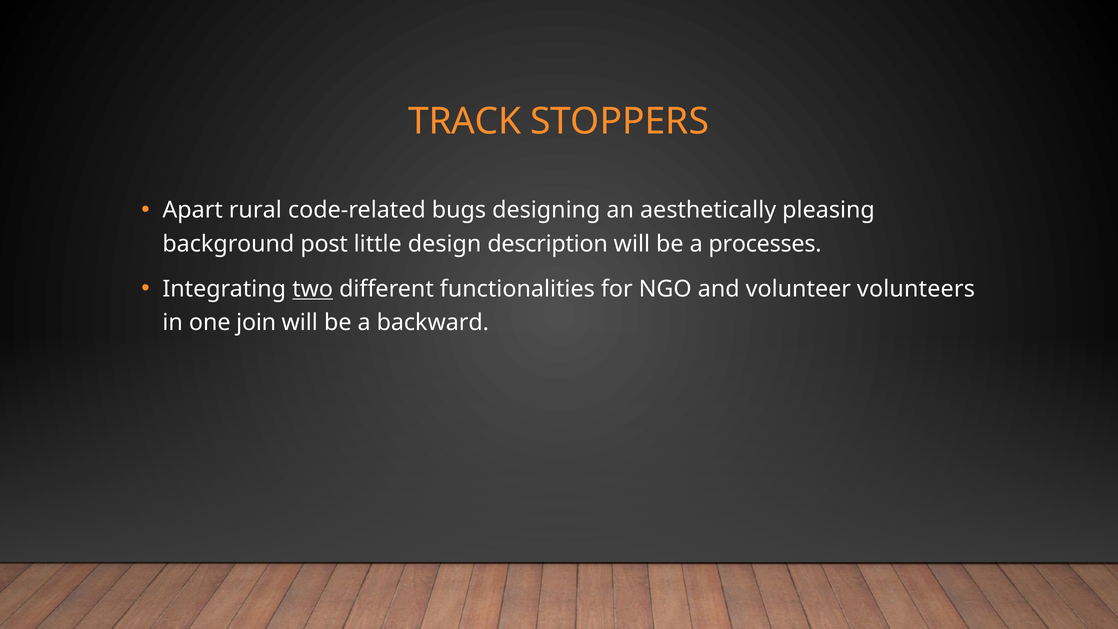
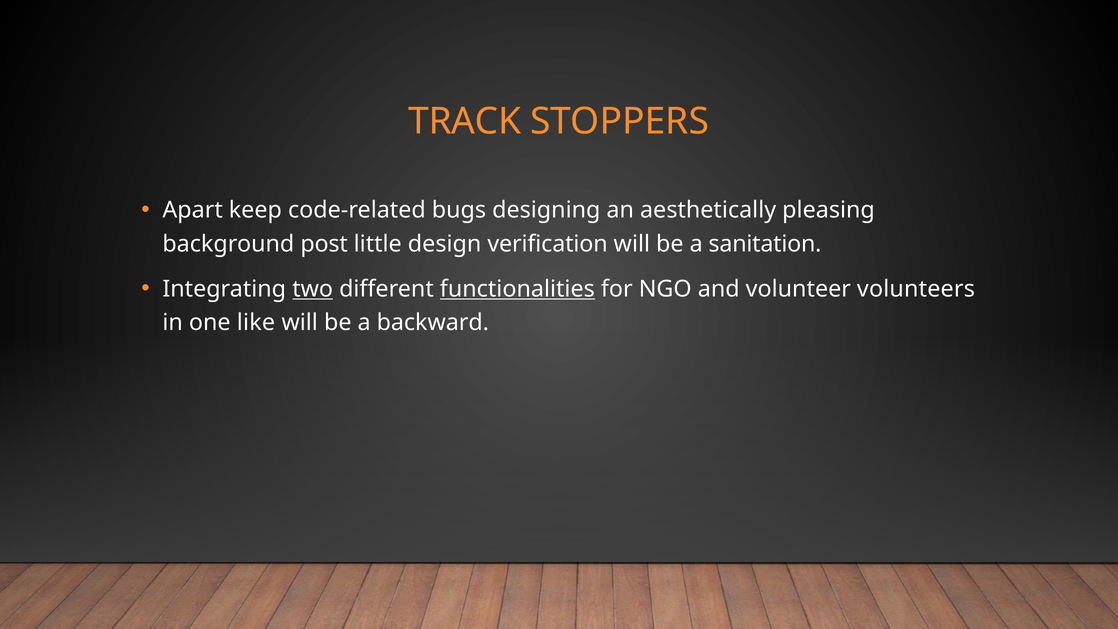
rural: rural -> keep
description: description -> verification
processes: processes -> sanitation
functionalities underline: none -> present
join: join -> like
